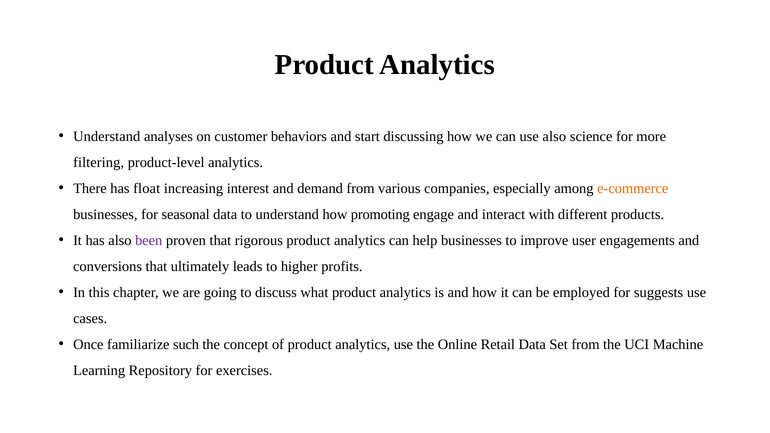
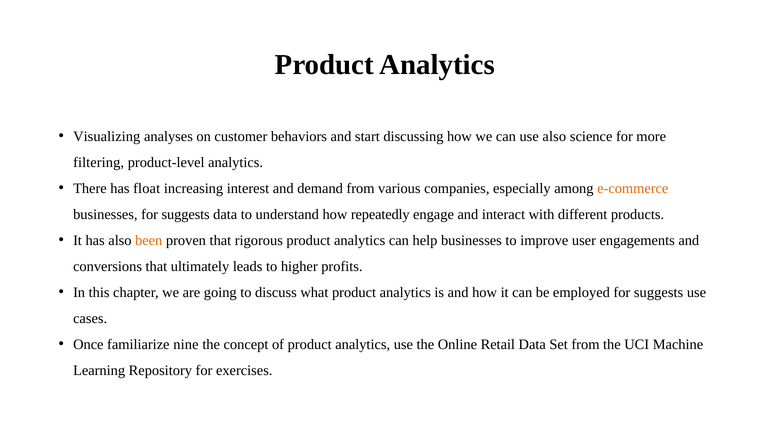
Understand at (107, 137): Understand -> Visualizing
businesses for seasonal: seasonal -> suggests
promoting: promoting -> repeatedly
been colour: purple -> orange
such: such -> nine
